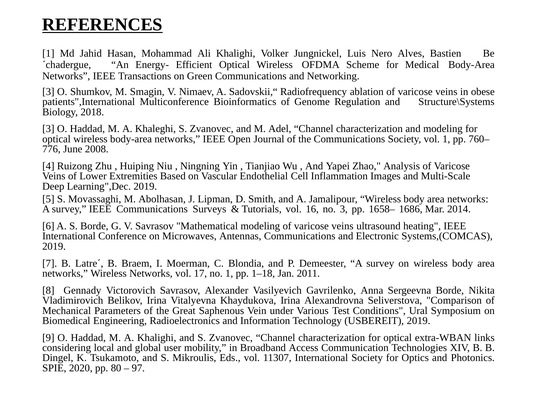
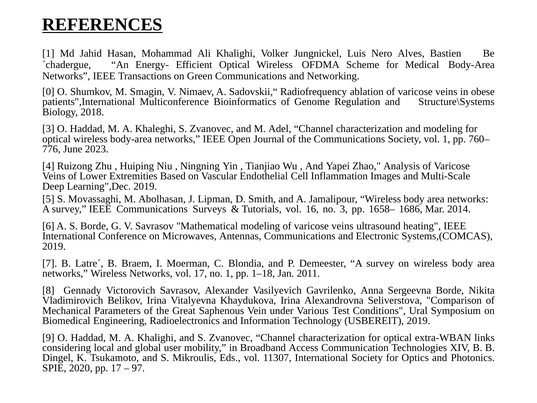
3 at (48, 92): 3 -> 0
2008: 2008 -> 2023
pp 80: 80 -> 17
